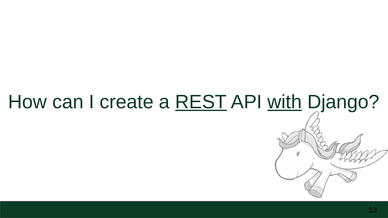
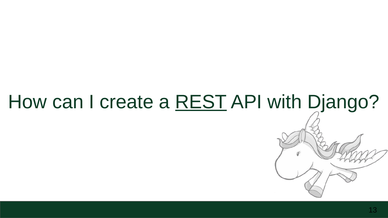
with underline: present -> none
